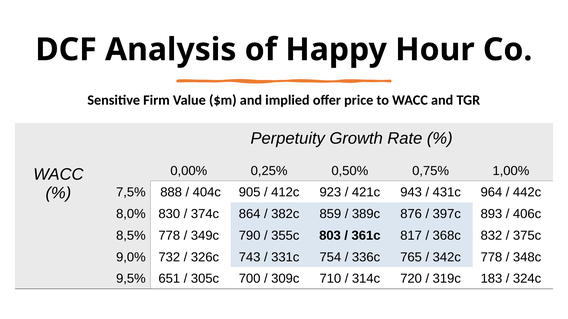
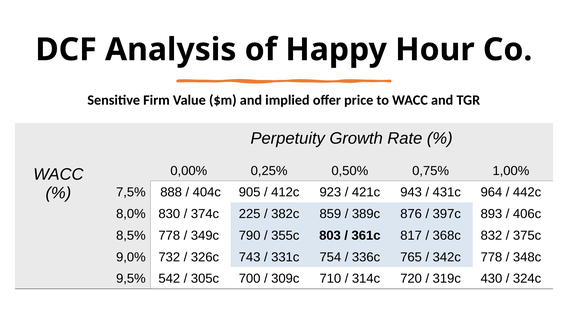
864: 864 -> 225
651: 651 -> 542
183: 183 -> 430
